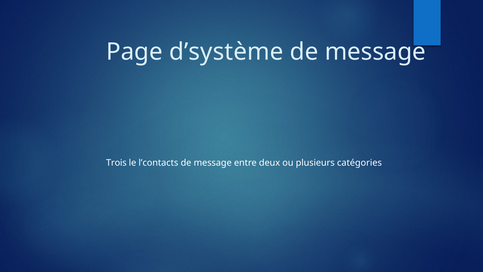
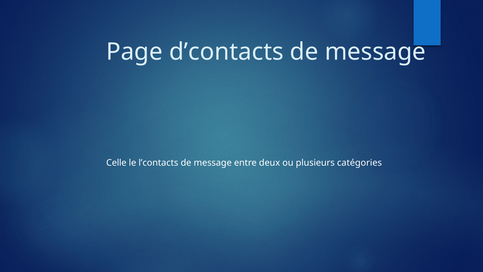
d’système: d’système -> d’contacts
Trois: Trois -> Celle
